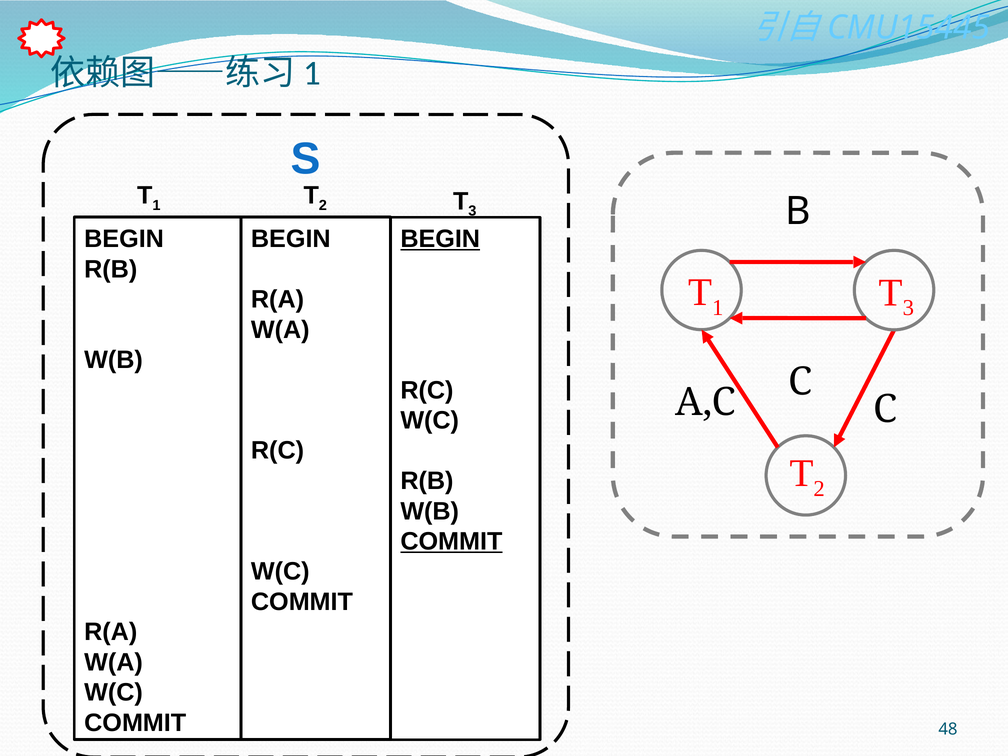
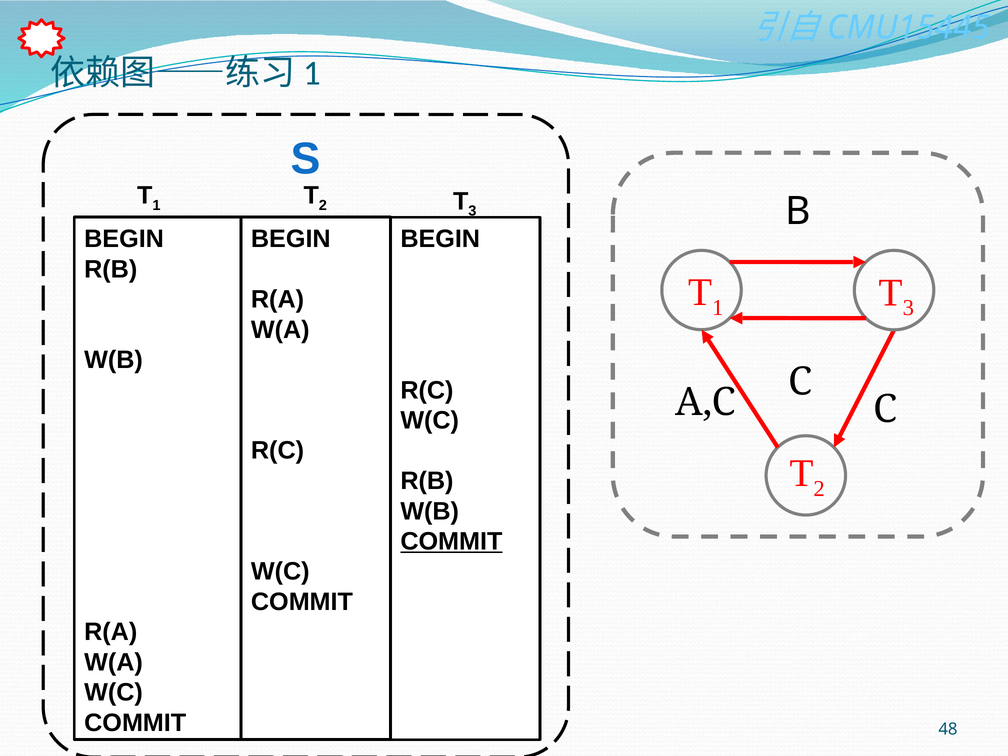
BEGIN at (440, 239) underline: present -> none
